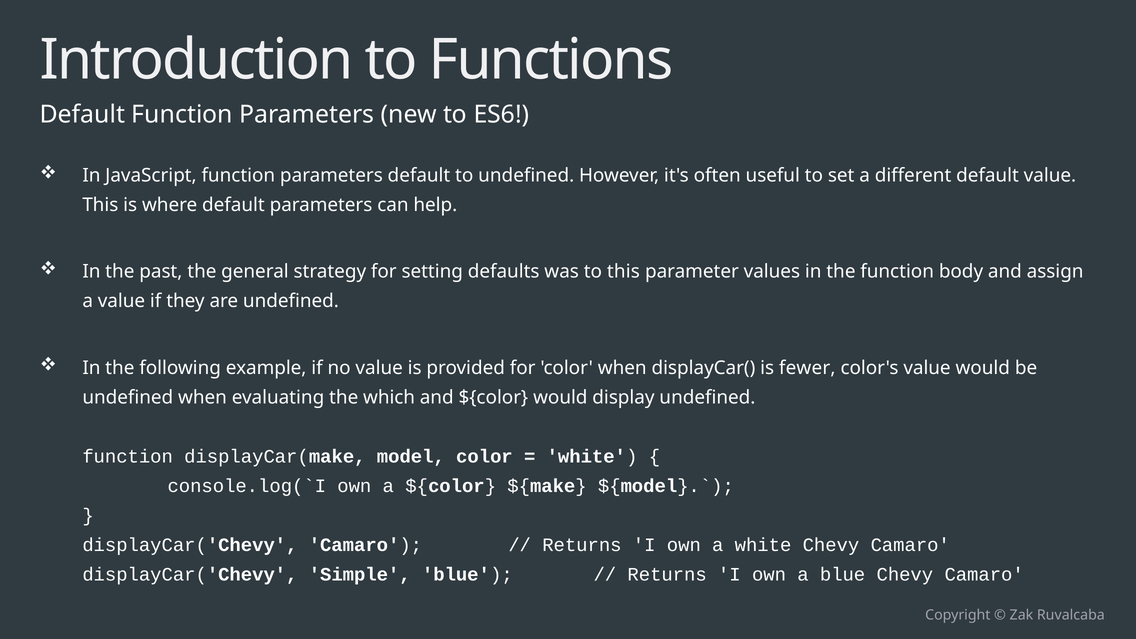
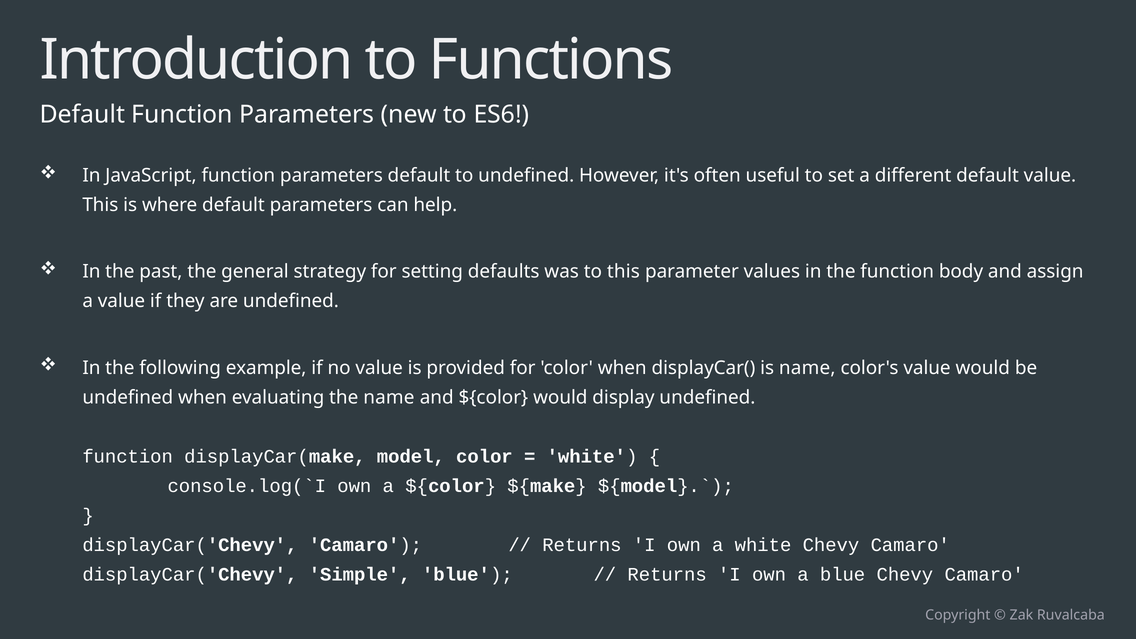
is fewer: fewer -> name
the which: which -> name
